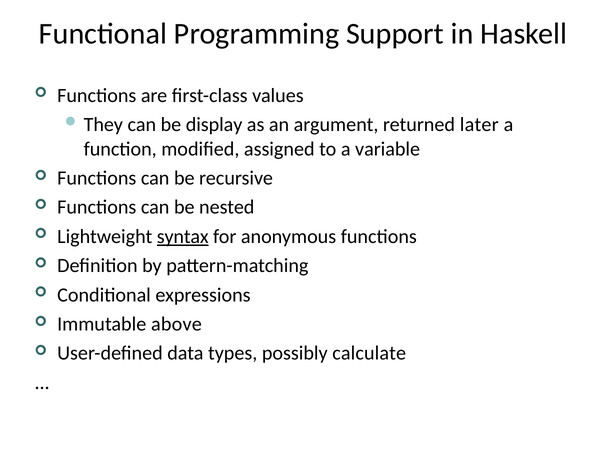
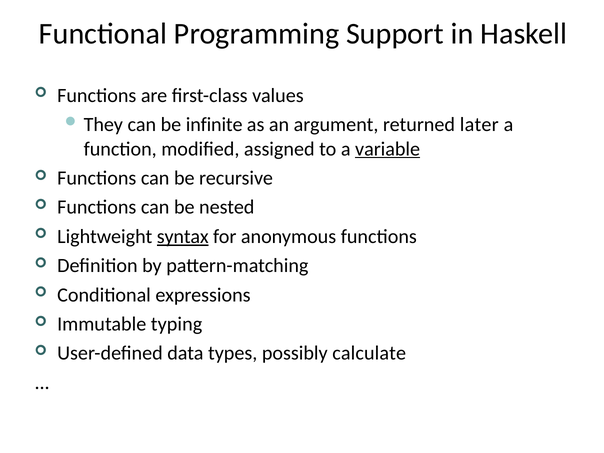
display: display -> infinite
variable underline: none -> present
above: above -> typing
